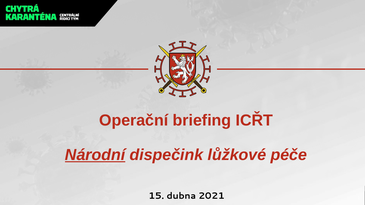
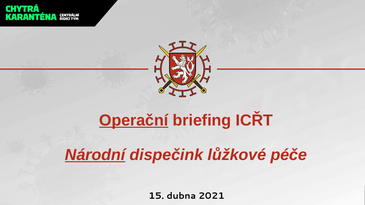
Operační underline: none -> present
